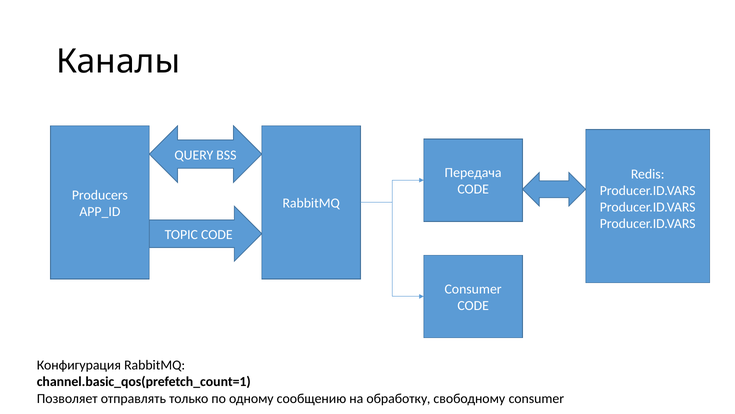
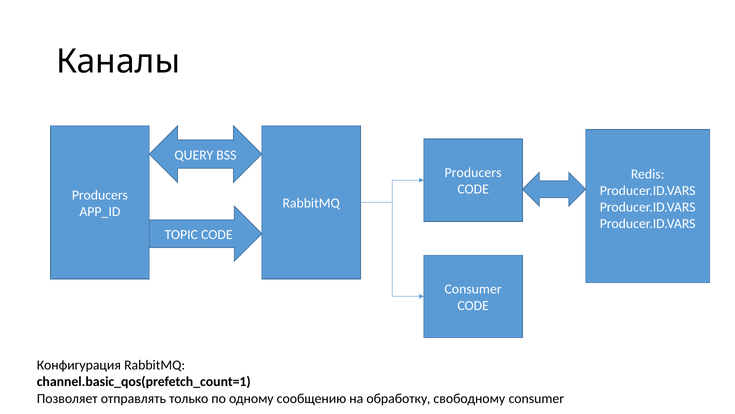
Передача at (473, 173): Передача -> Producers
